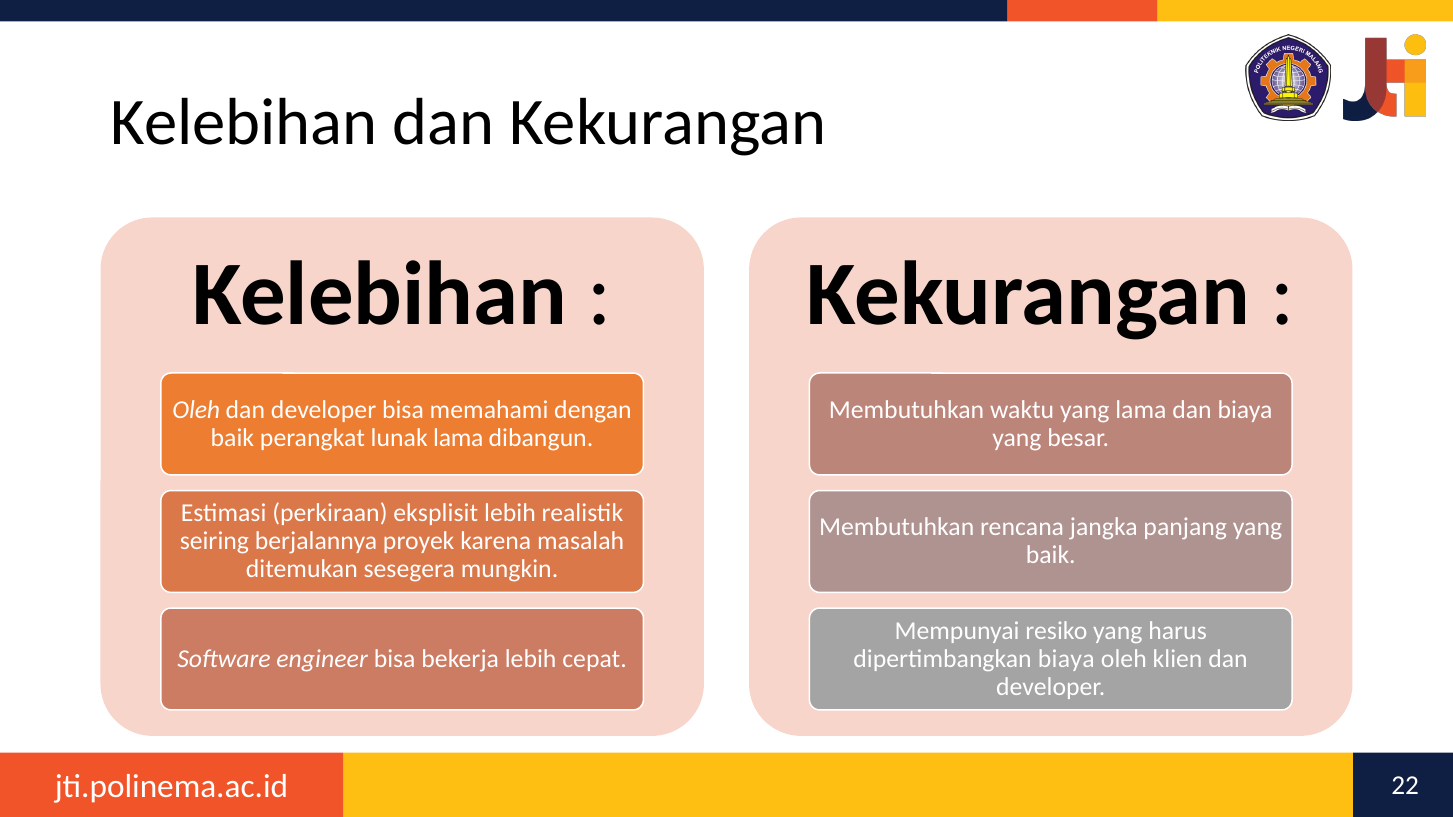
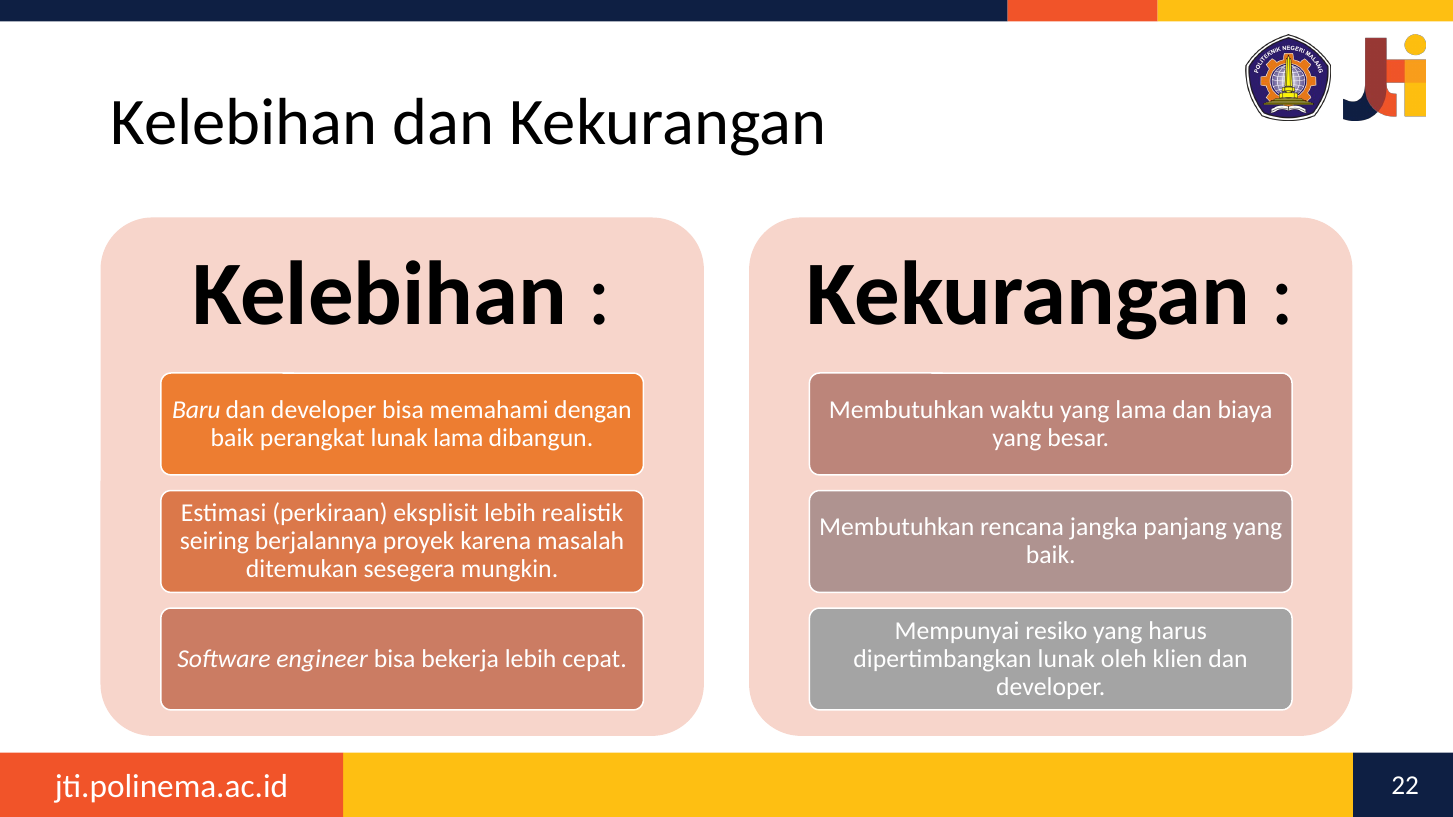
Oleh at (196, 410): Oleh -> Baru
dipertimbangkan biaya: biaya -> lunak
